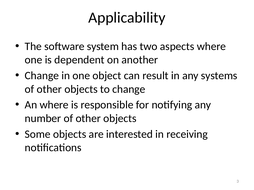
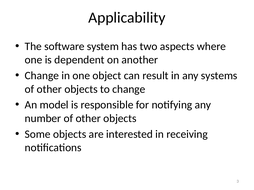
An where: where -> model
